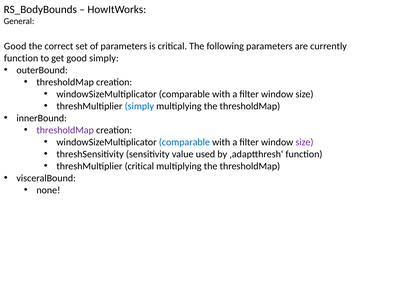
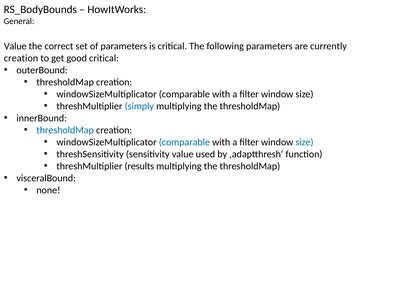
Good at (15, 46): Good -> Value
function at (21, 58): function -> creation
good simply: simply -> critical
thresholdMap at (65, 130) colour: purple -> blue
size at (305, 142) colour: purple -> blue
threshMultiplier critical: critical -> results
